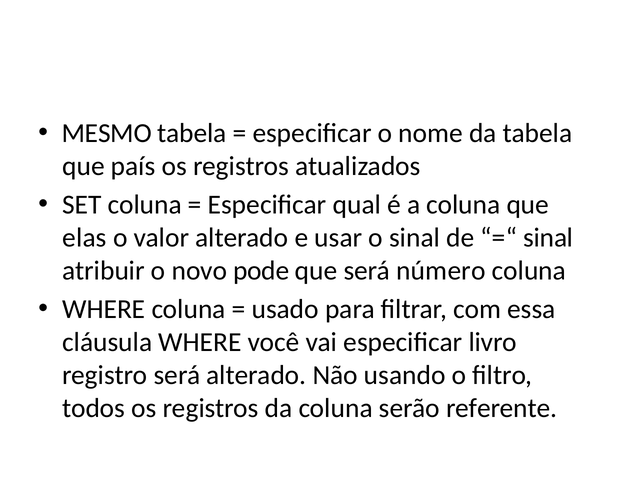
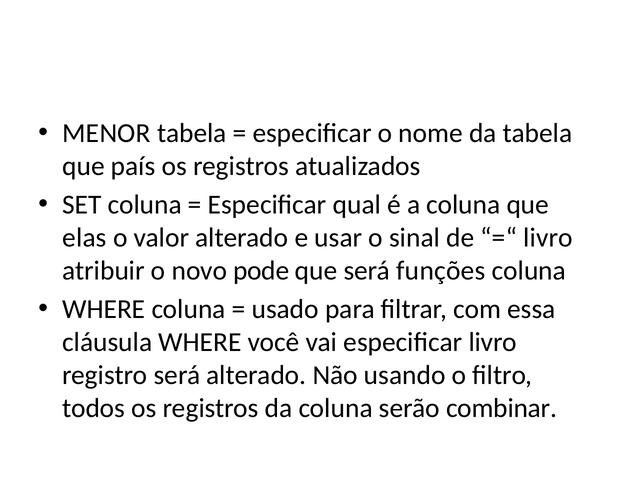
MESMO: MESMO -> MENOR
sinal at (548, 238): sinal -> livro
número: número -> funções
referente: referente -> combinar
